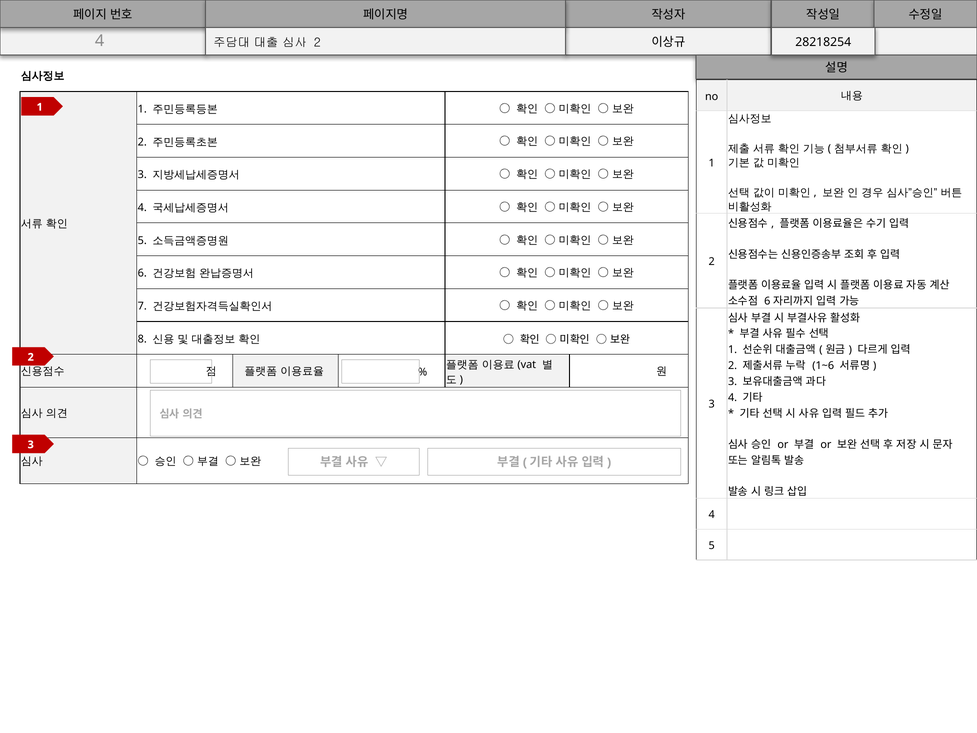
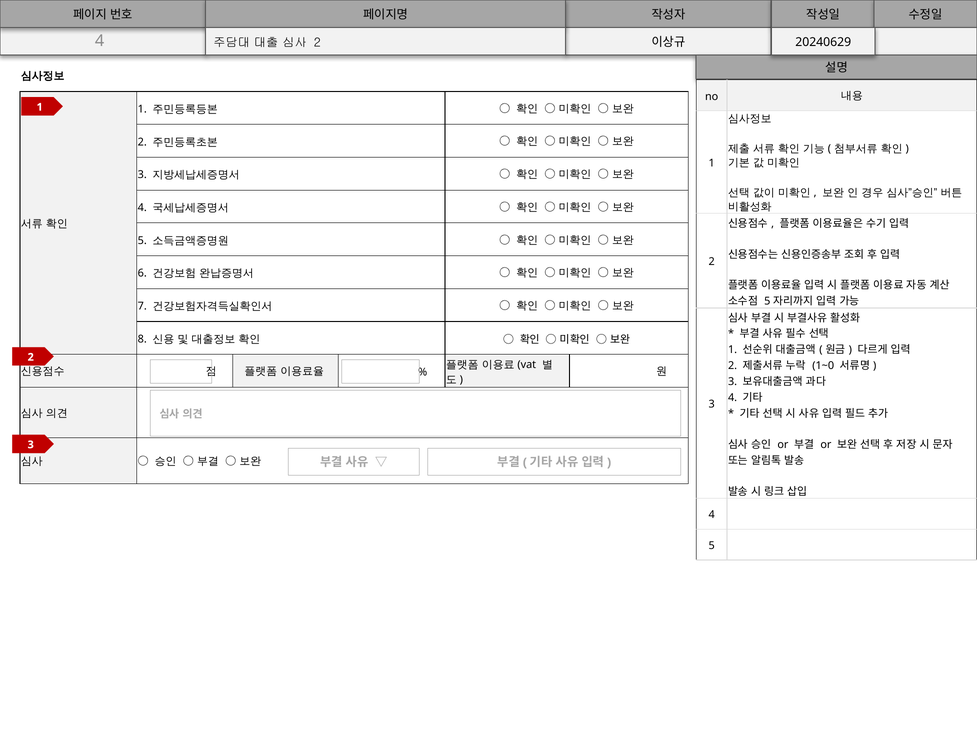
28218254: 28218254 -> 20240629
6 at (767, 301): 6 -> 5
1~6: 1~6 -> 1~0
